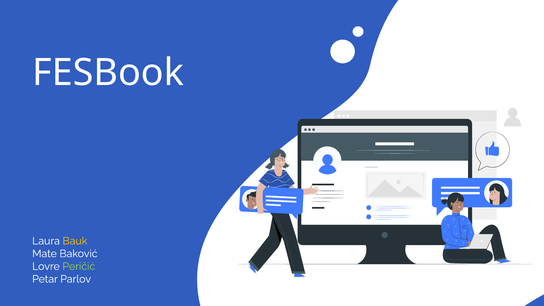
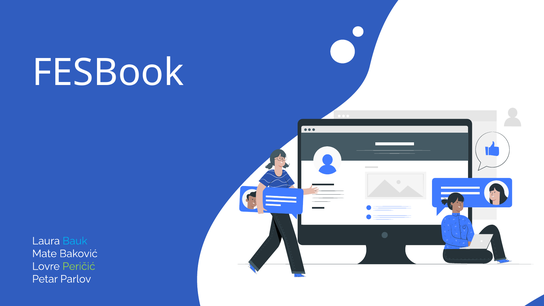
Bauk colour: yellow -> light blue
